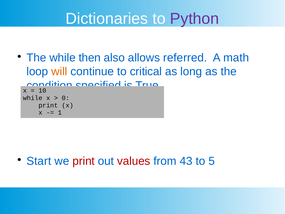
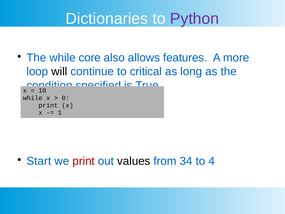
then: then -> core
referred: referred -> features
math: math -> more
will colour: orange -> black
values colour: red -> black
43: 43 -> 34
5: 5 -> 4
